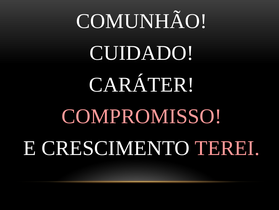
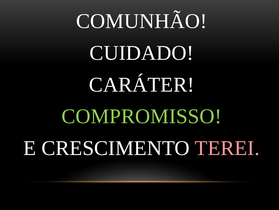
COMPROMISSO colour: pink -> light green
